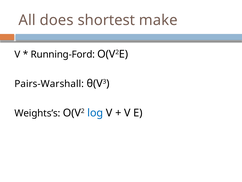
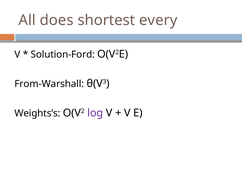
make: make -> every
Running-Ford: Running-Ford -> Solution-Ford
Pairs-Warshall: Pairs-Warshall -> From-Warshall
log colour: blue -> purple
